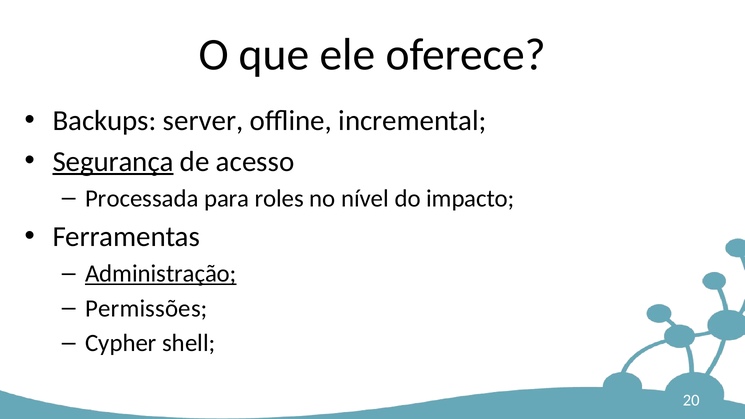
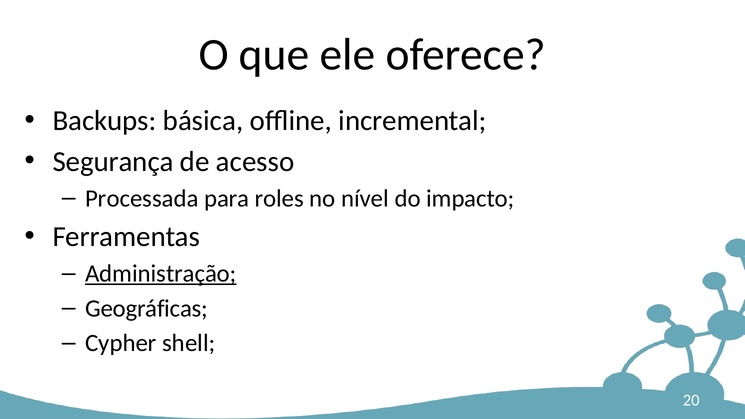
server: server -> básica
Segurança underline: present -> none
Permissões: Permissões -> Geográficas
